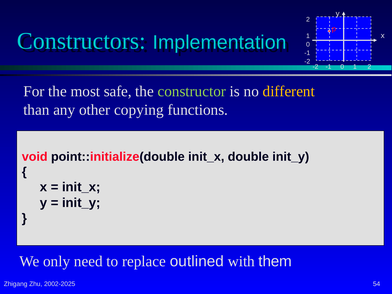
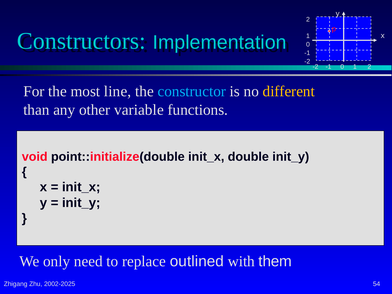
safe: safe -> line
constructor colour: light green -> light blue
copying: copying -> variable
